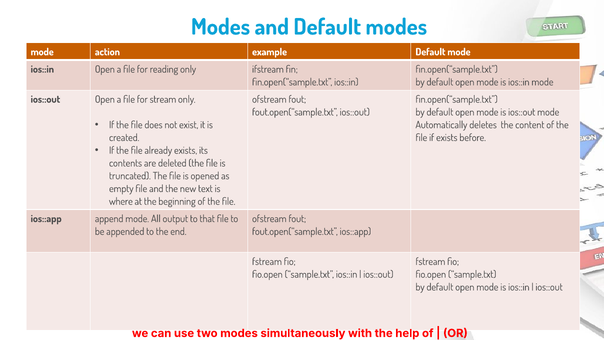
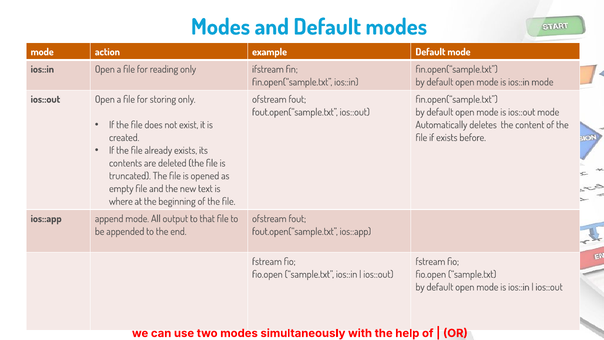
stream: stream -> storing
